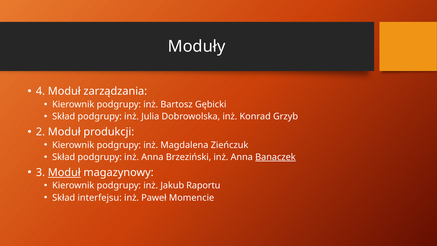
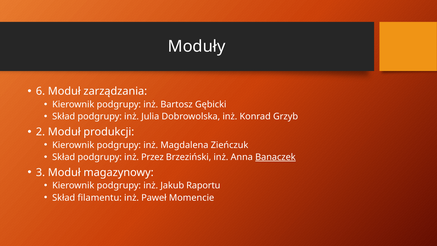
4: 4 -> 6
podgrupy inż Anna: Anna -> Przez
Moduł at (64, 172) underline: present -> none
interfejsu: interfejsu -> filamentu
